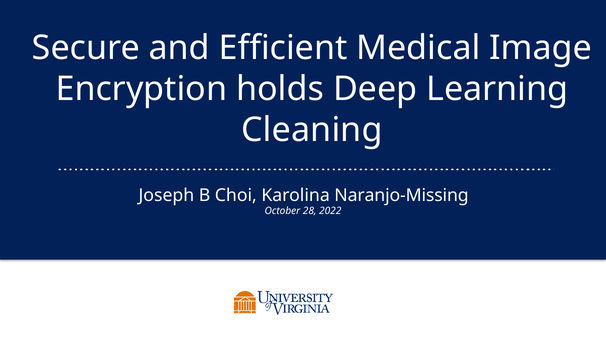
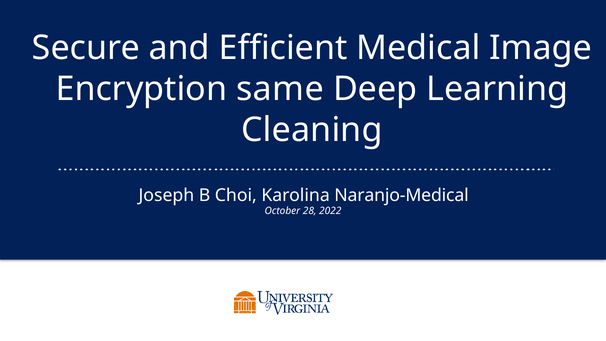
holds: holds -> same
Naranjo-Missing: Naranjo-Missing -> Naranjo-Medical
